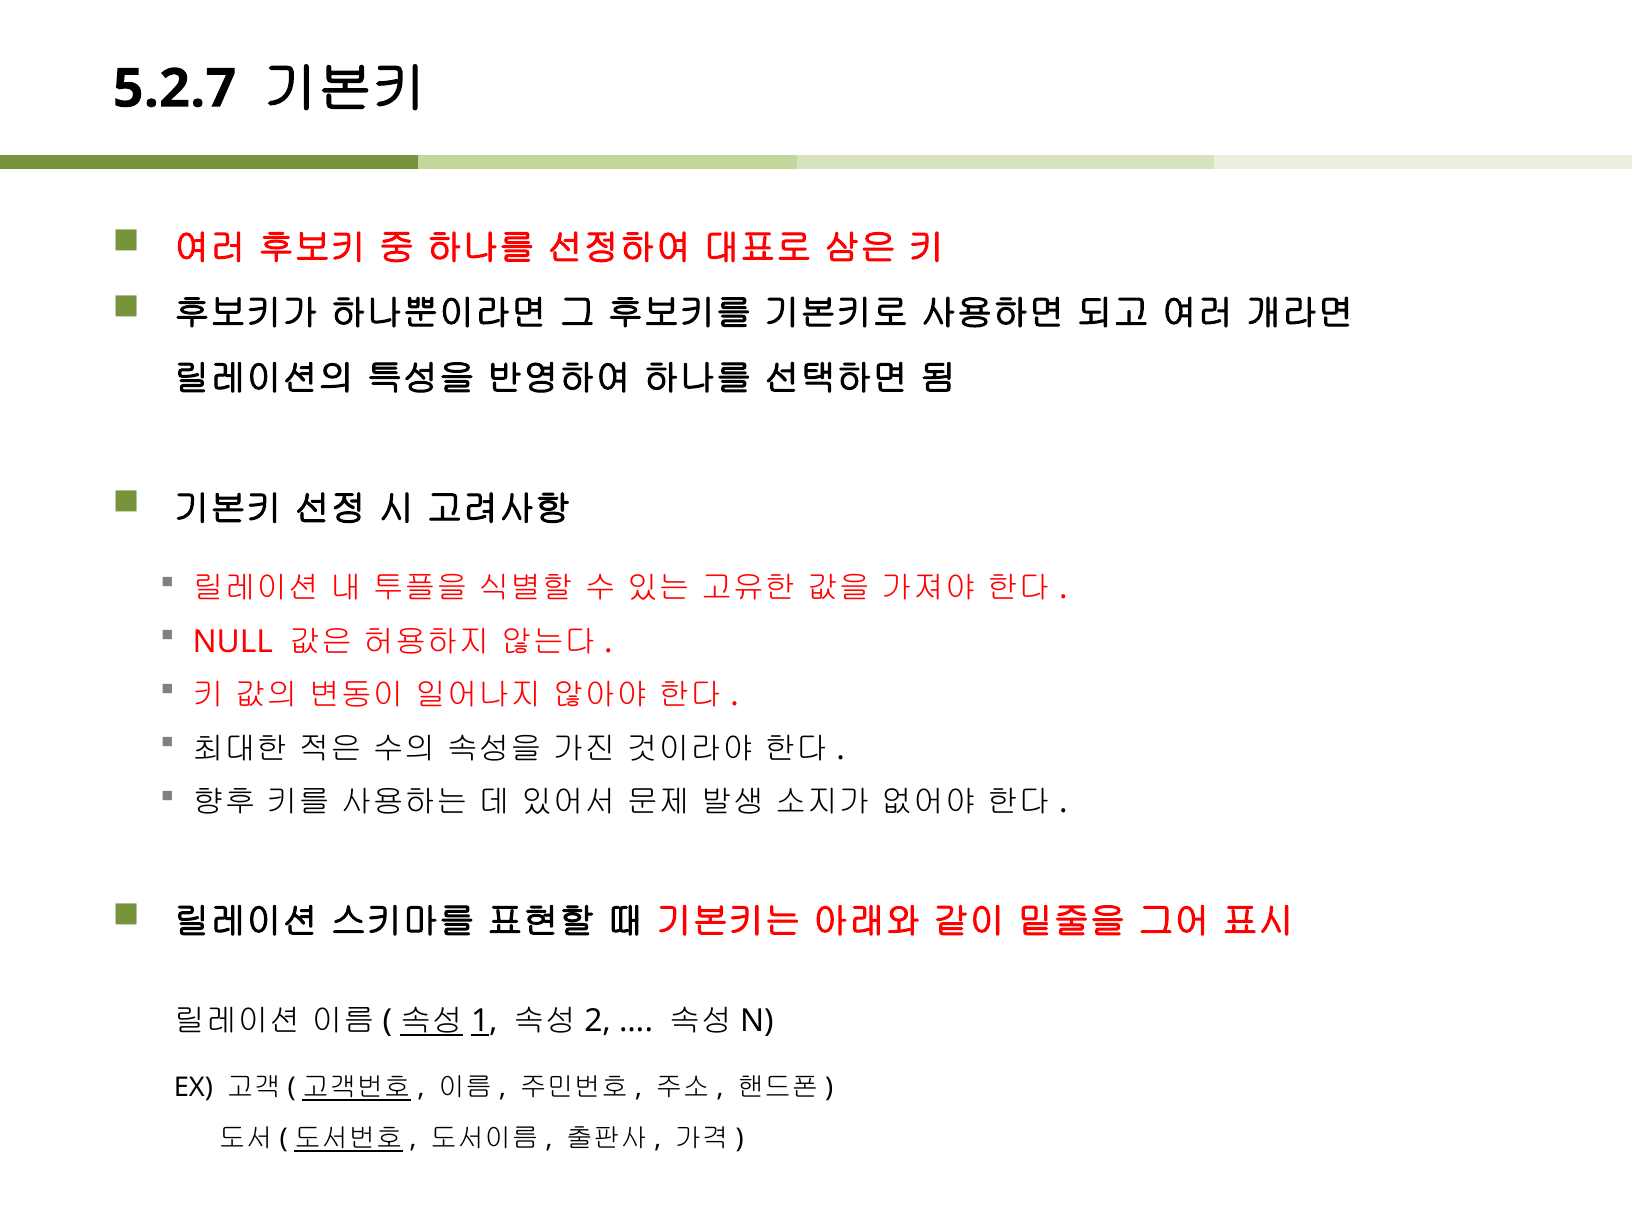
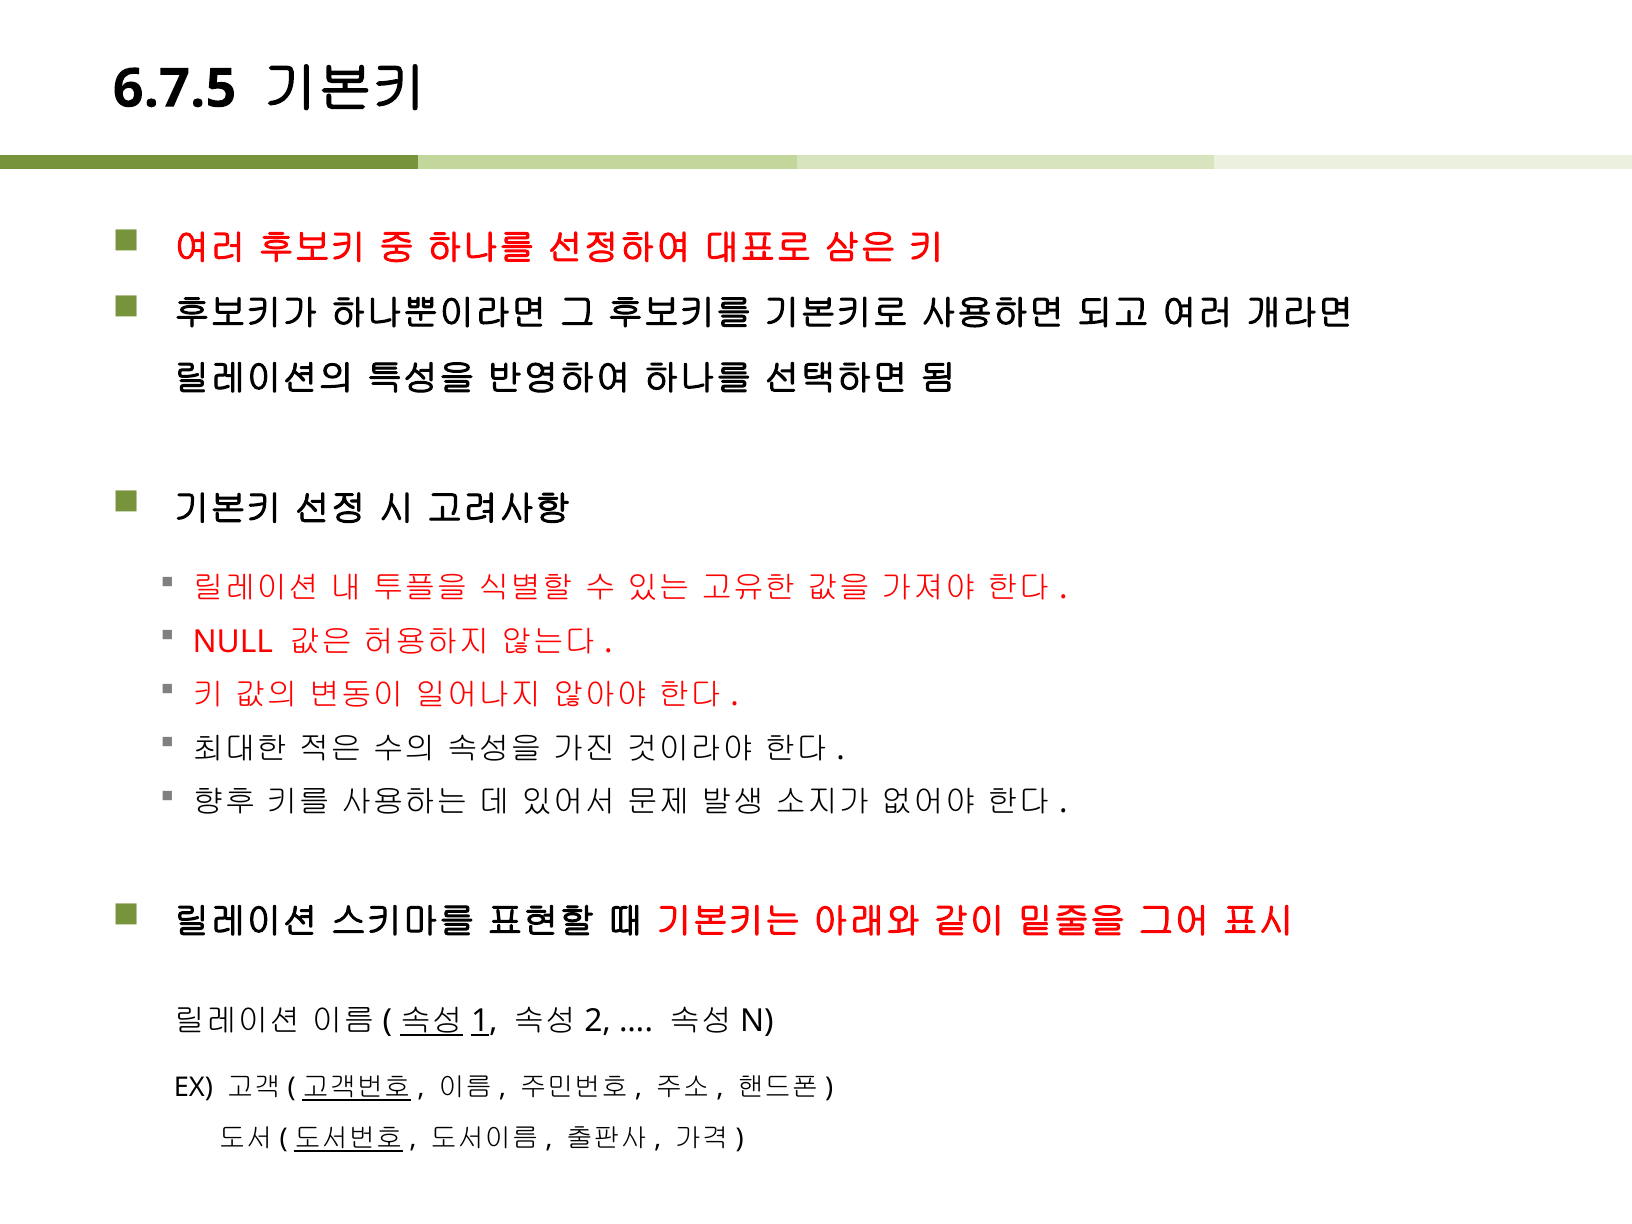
5.2.7: 5.2.7 -> 6.7.5
